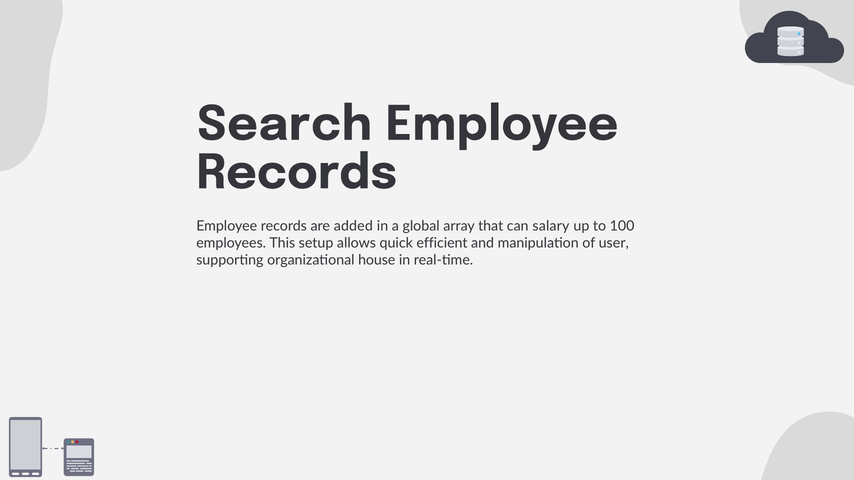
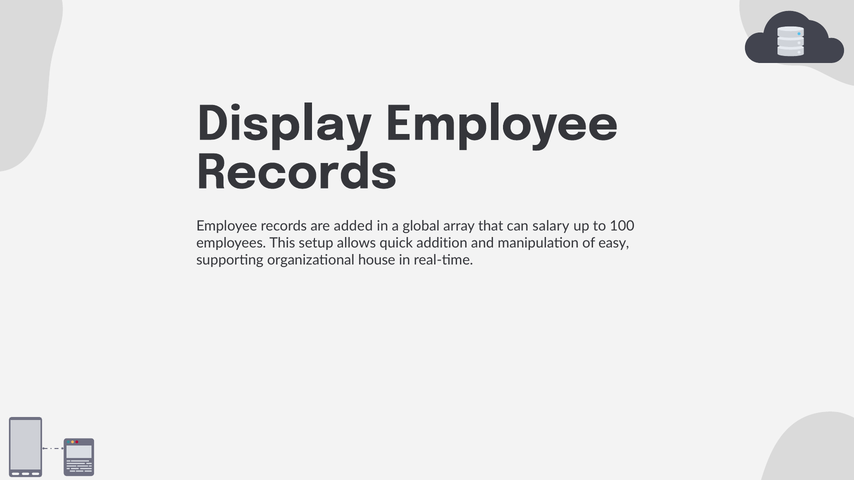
Search: Search -> Display
efficient: efficient -> addition
user: user -> easy
